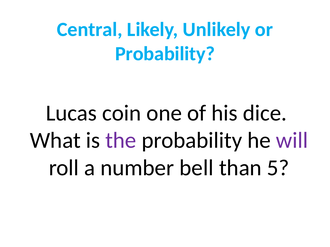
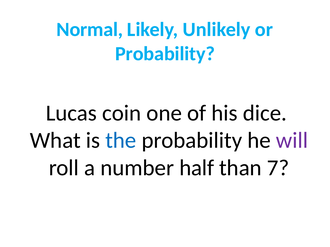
Central: Central -> Normal
the colour: purple -> blue
bell: bell -> half
5: 5 -> 7
